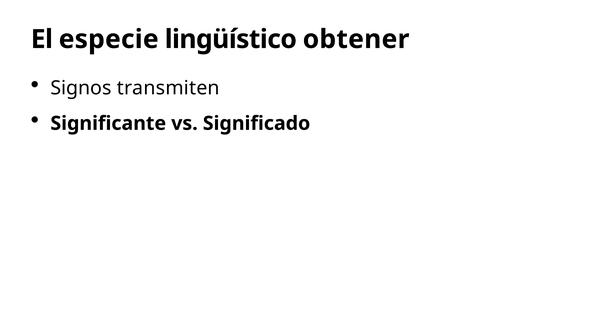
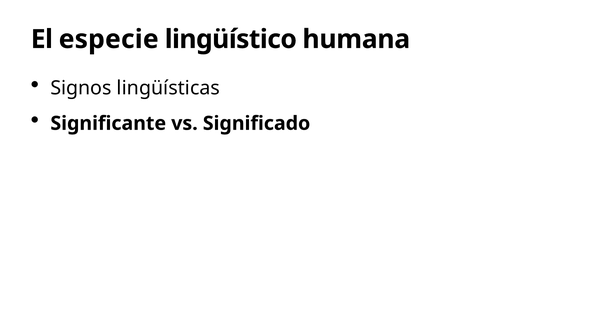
obtener: obtener -> humana
transmiten: transmiten -> lingüísticas
